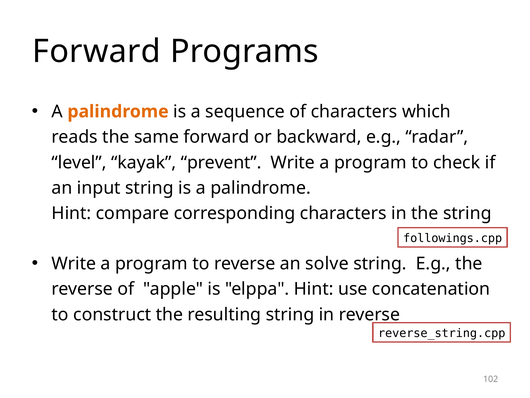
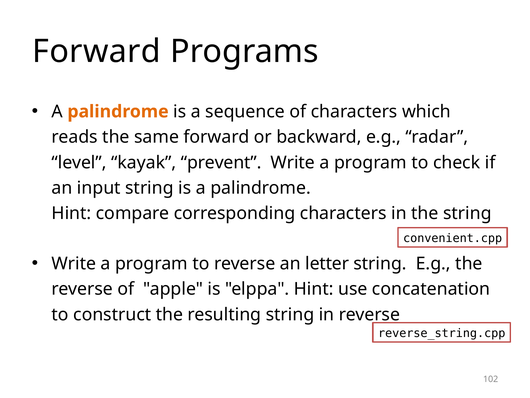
followings.cpp: followings.cpp -> convenient.cpp
solve: solve -> letter
